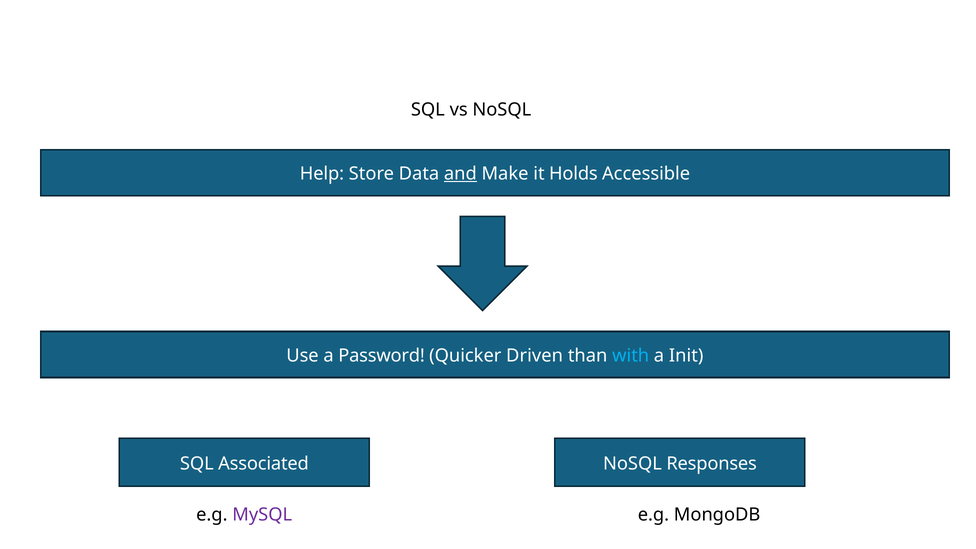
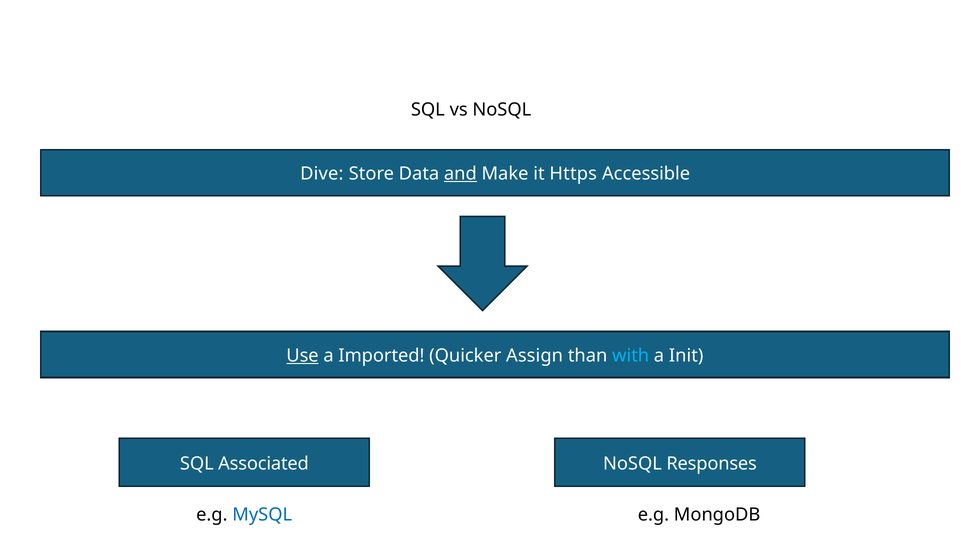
Help: Help -> Dive
Holds: Holds -> Https
Use underline: none -> present
Password: Password -> Imported
Driven: Driven -> Assign
MySQL colour: purple -> blue
